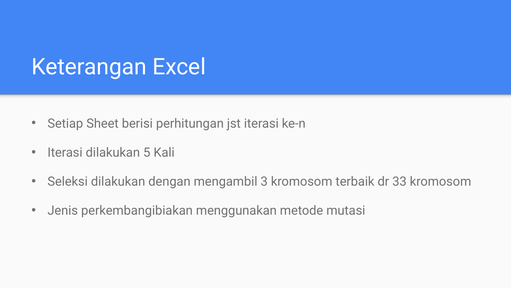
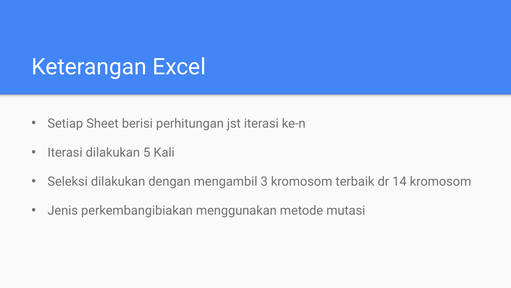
33: 33 -> 14
